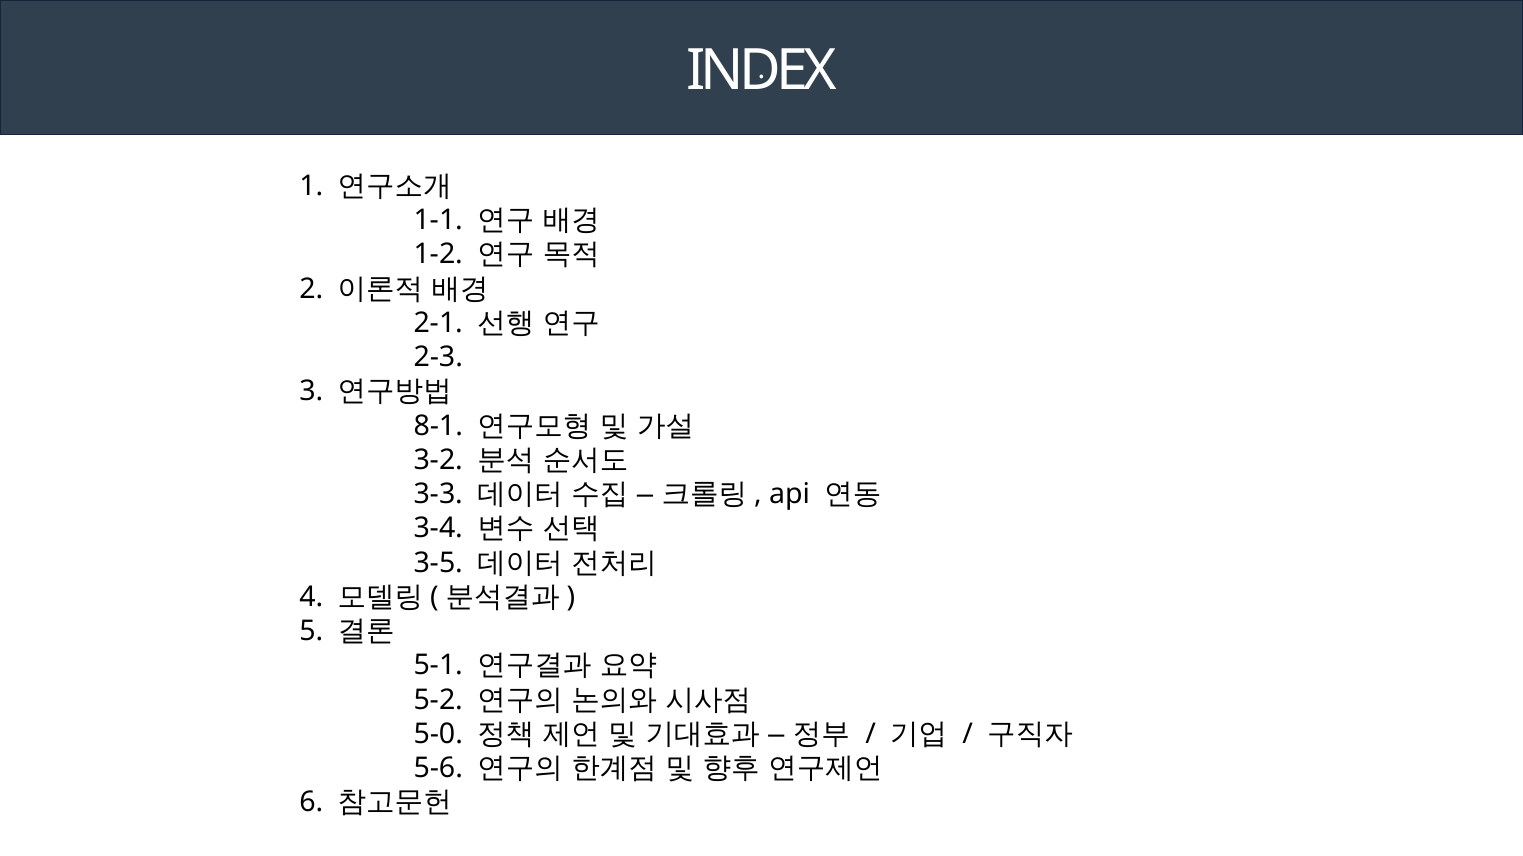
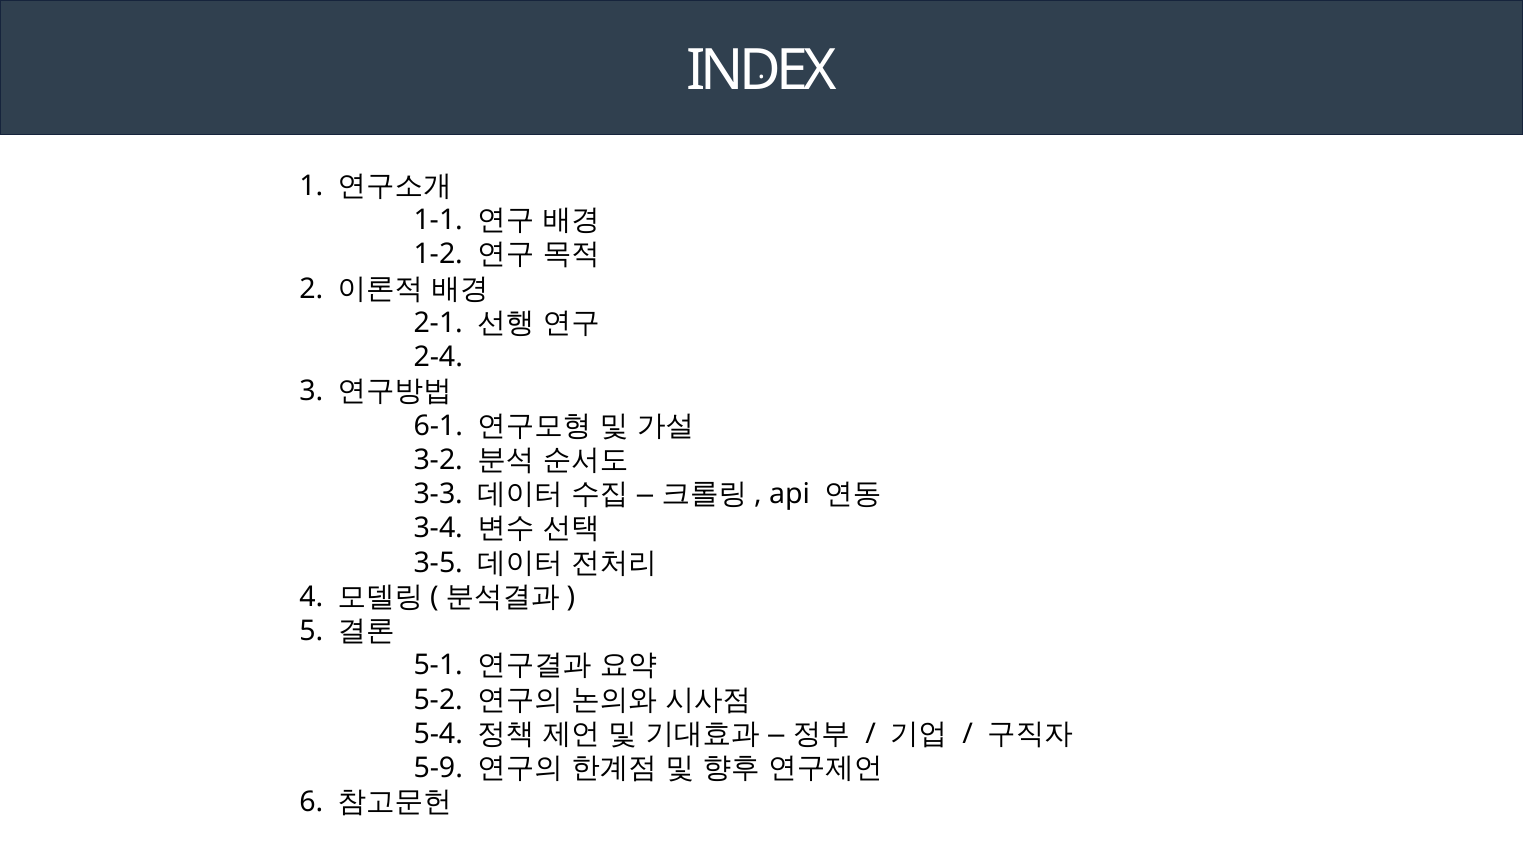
2-3: 2-3 -> 2-4
8-1: 8-1 -> 6-1
5-0: 5-0 -> 5-4
5-6: 5-6 -> 5-9
